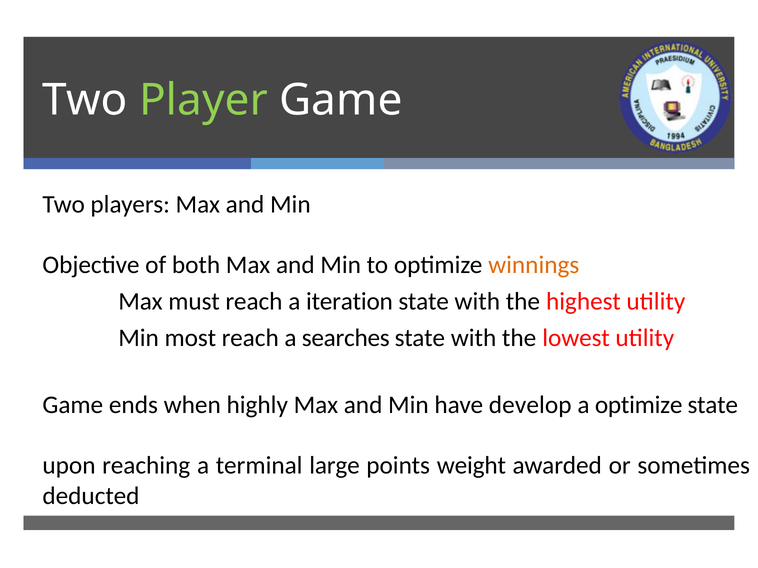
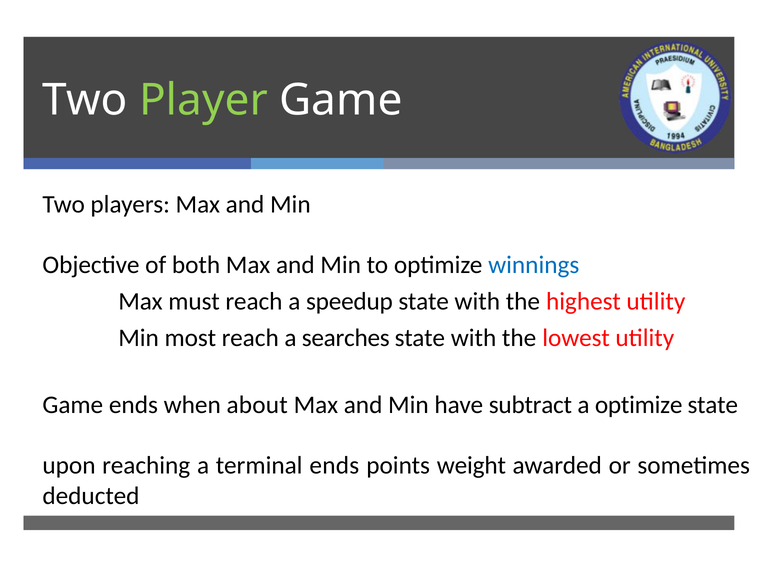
winnings colour: orange -> blue
iteration: iteration -> speedup
highly: highly -> about
develop: develop -> subtract
terminal large: large -> ends
